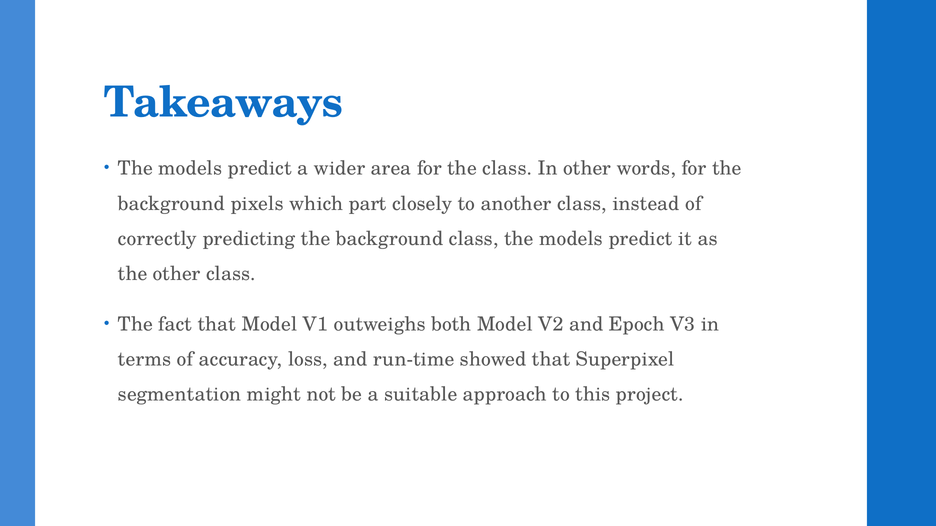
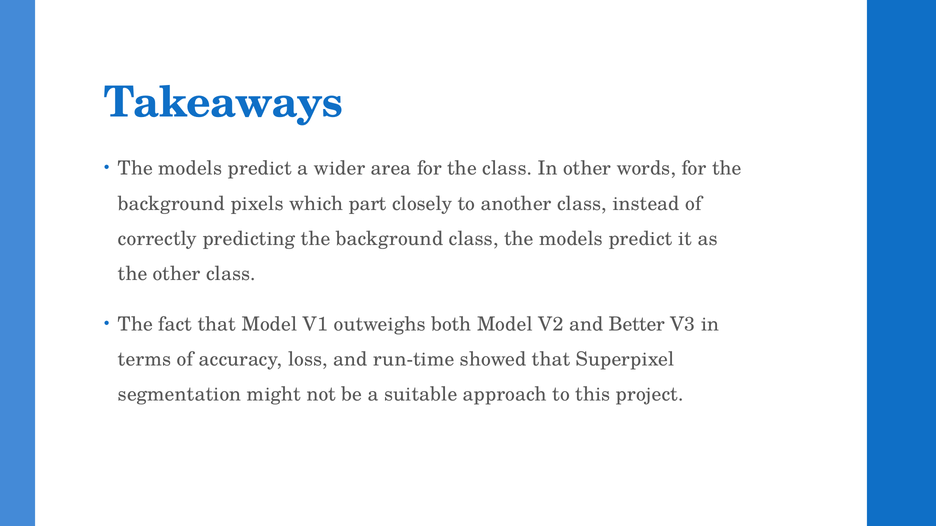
Epoch: Epoch -> Better
